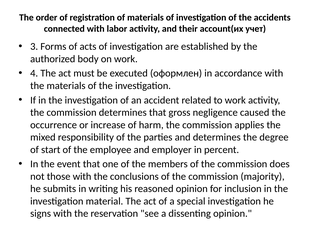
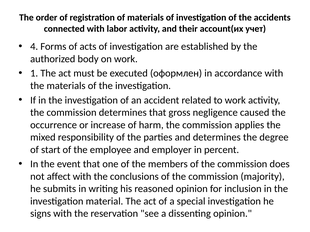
3: 3 -> 4
4: 4 -> 1
those: those -> affect
